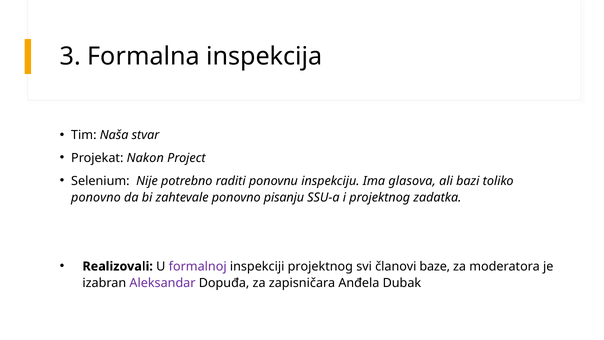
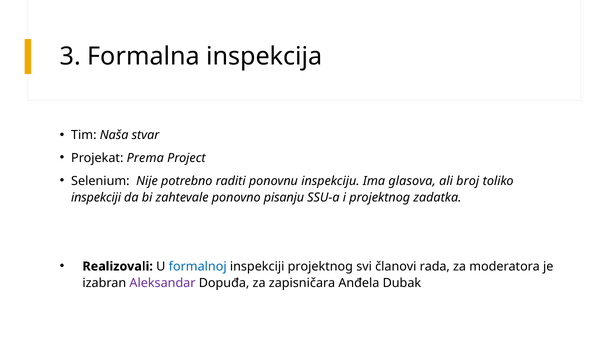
Nakon: Nakon -> Prema
bazi: bazi -> broj
ponovno at (96, 197): ponovno -> inspekciji
formalnoj colour: purple -> blue
baze: baze -> rada
